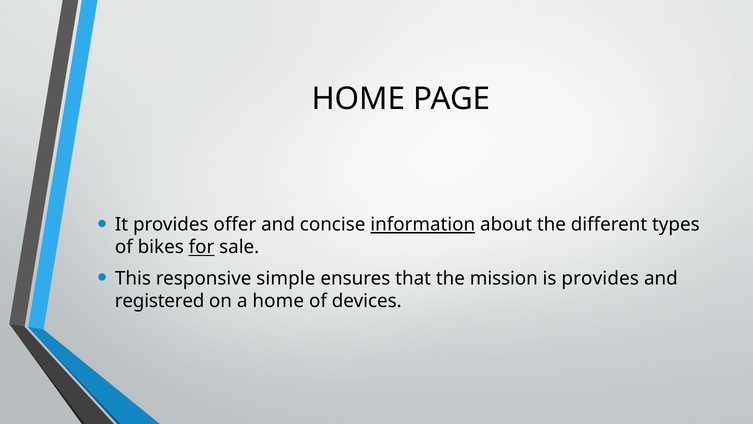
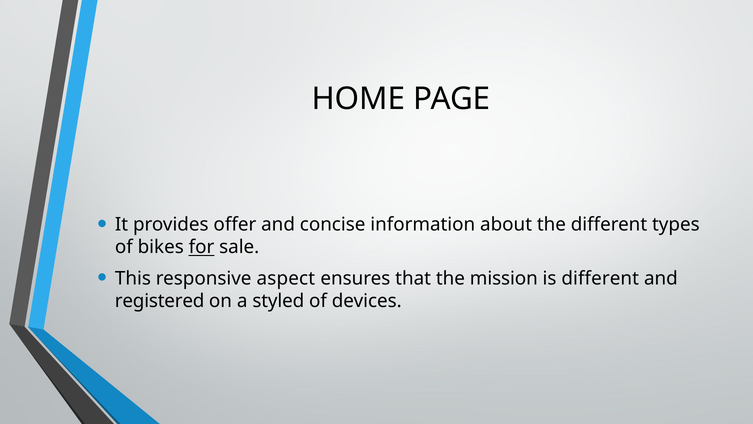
information underline: present -> none
simple: simple -> aspect
is provides: provides -> different
a home: home -> styled
